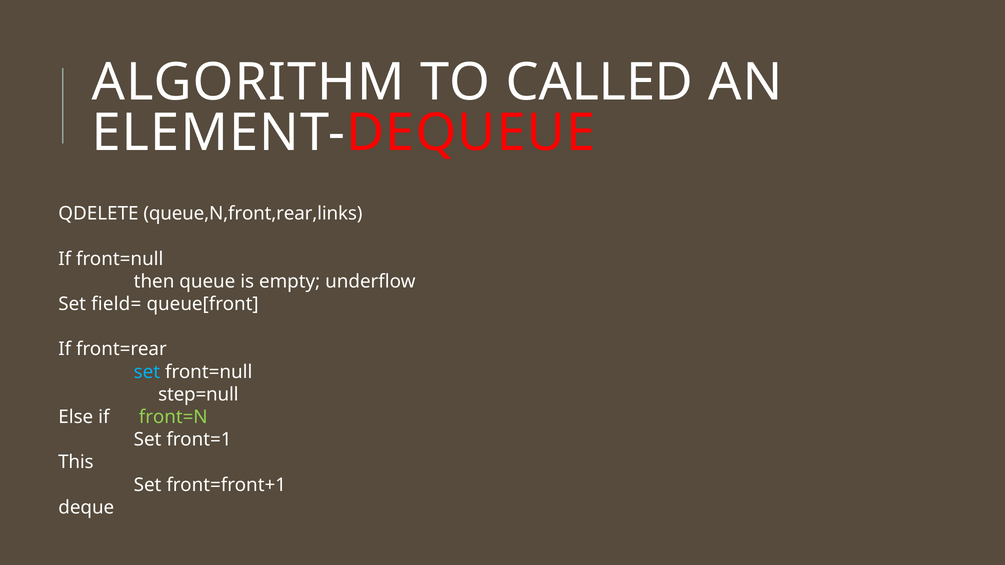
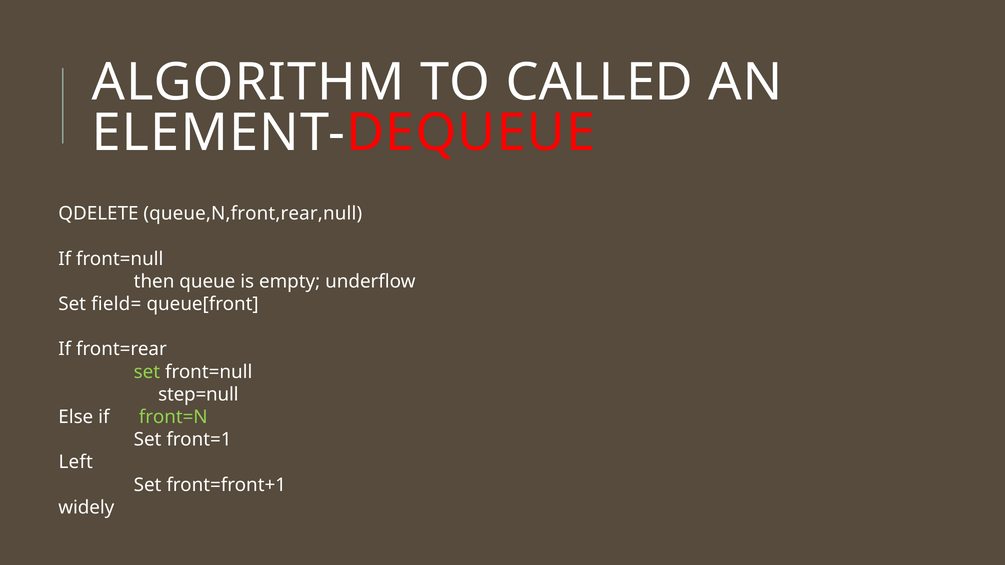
queue,N,front,rear,links: queue,N,front,rear,links -> queue,N,front,rear,null
set at (147, 372) colour: light blue -> light green
This: This -> Left
deque: deque -> widely
